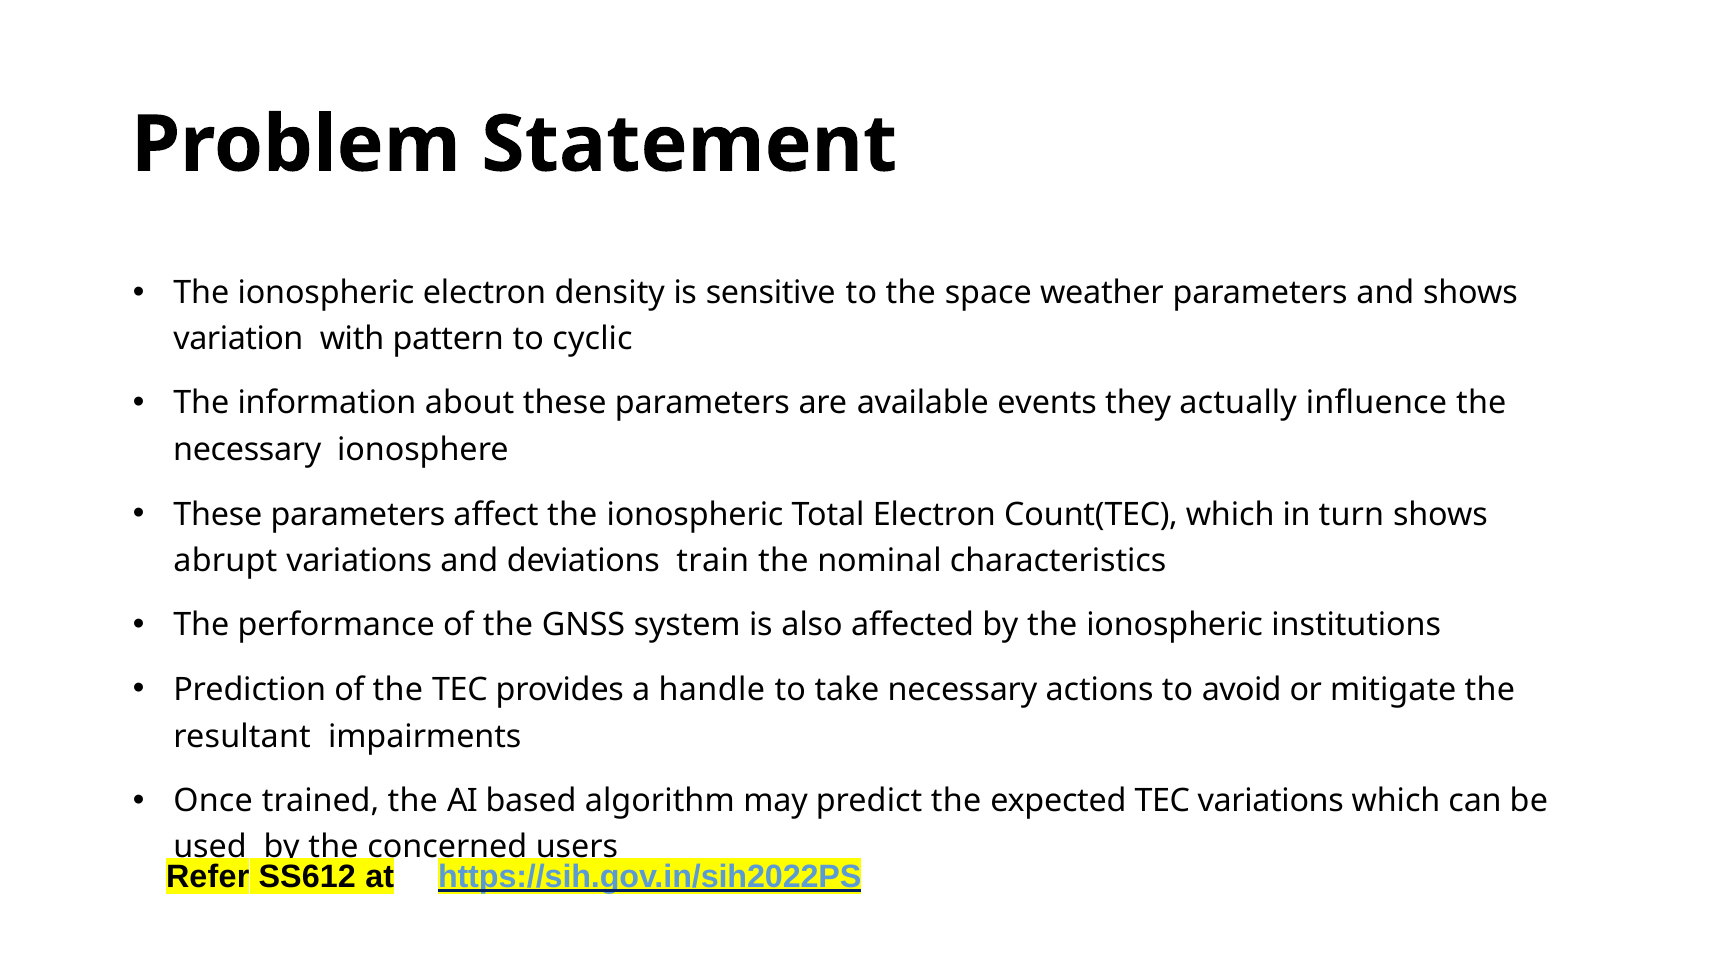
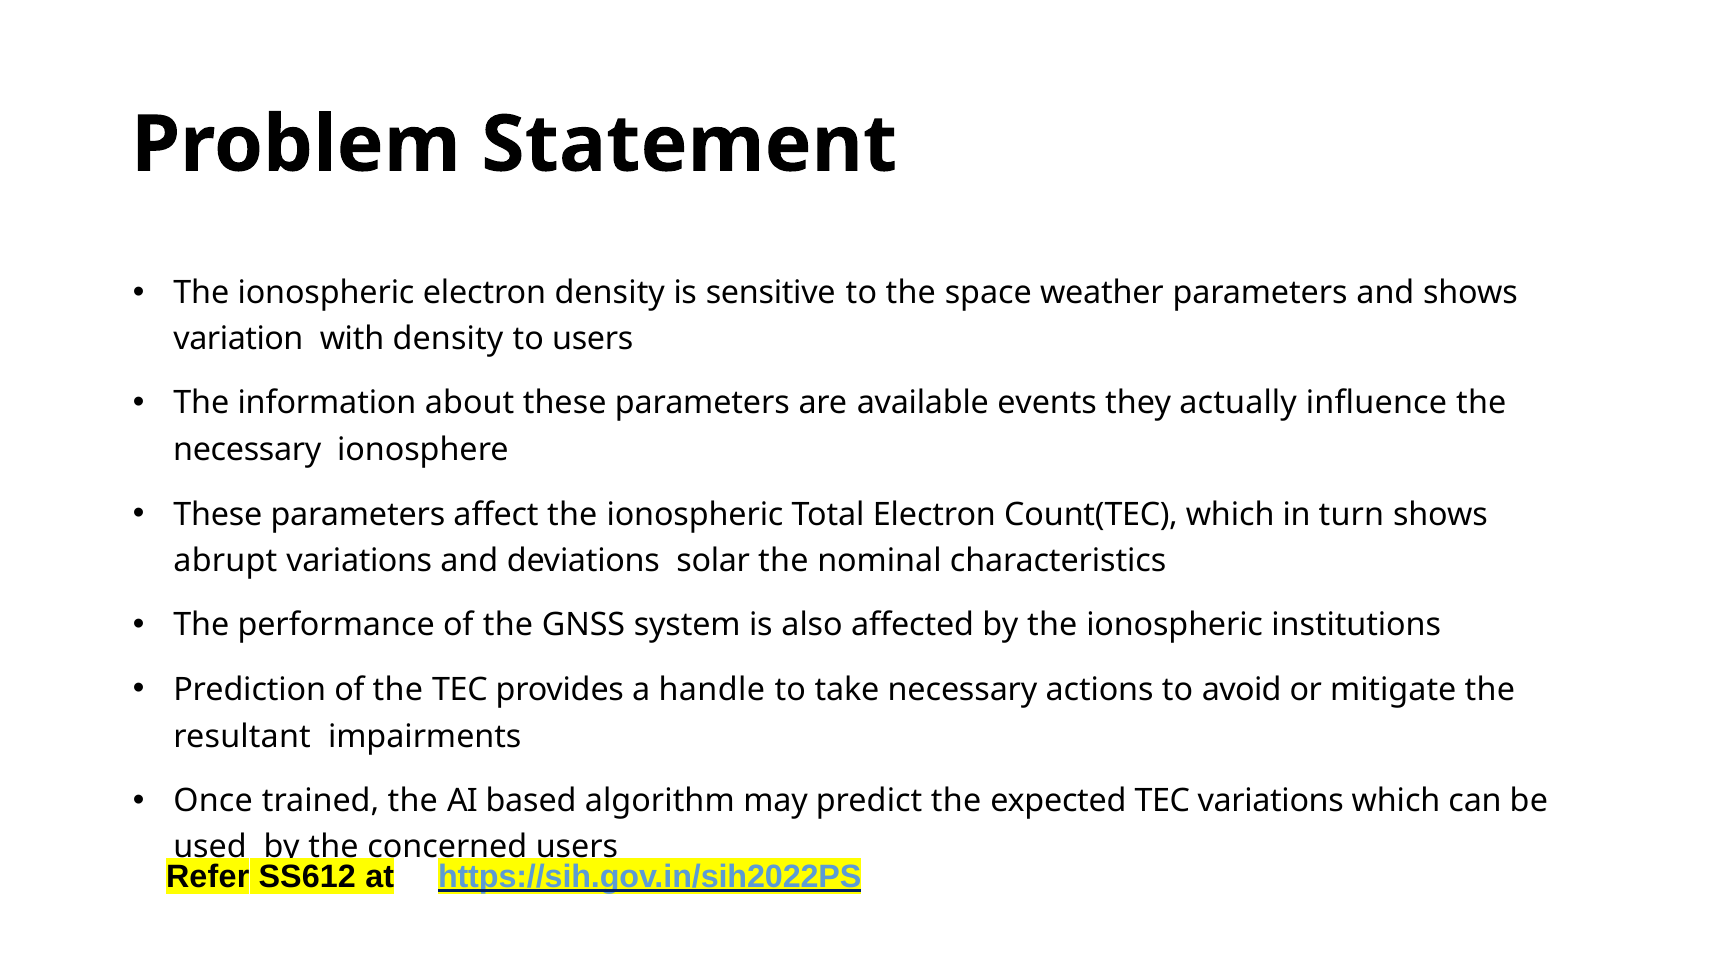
with pattern: pattern -> density
to cyclic: cyclic -> users
train: train -> solar
